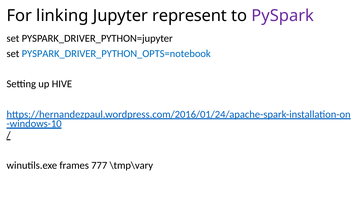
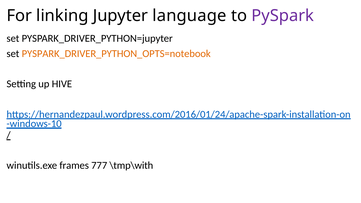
represent: represent -> language
PYSPARK_DRIVER_PYTHON_OPTS=notebook colour: blue -> orange
\tmp\vary: \tmp\vary -> \tmp\with
